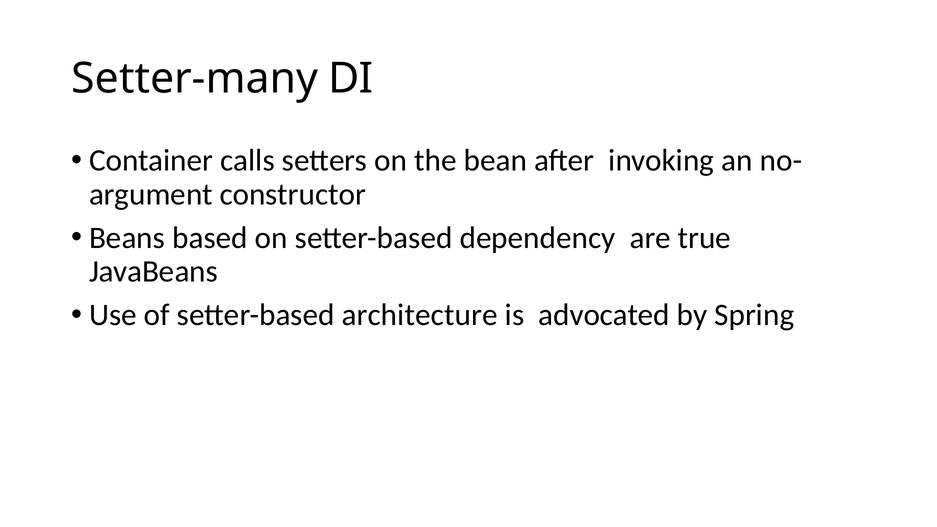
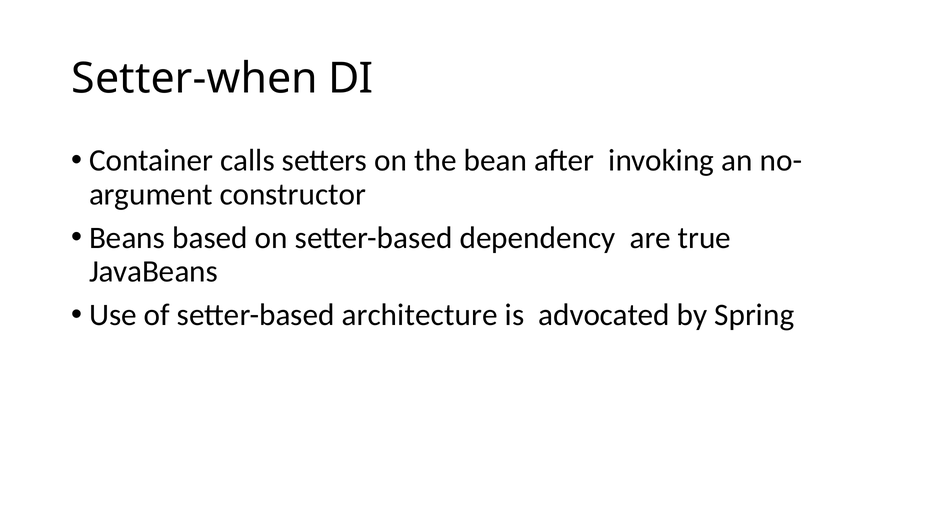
Setter-many: Setter-many -> Setter-when
